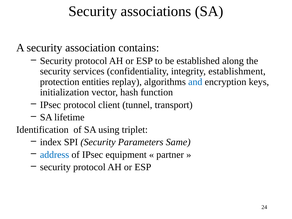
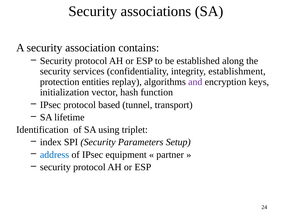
and colour: blue -> purple
client: client -> based
Same: Same -> Setup
